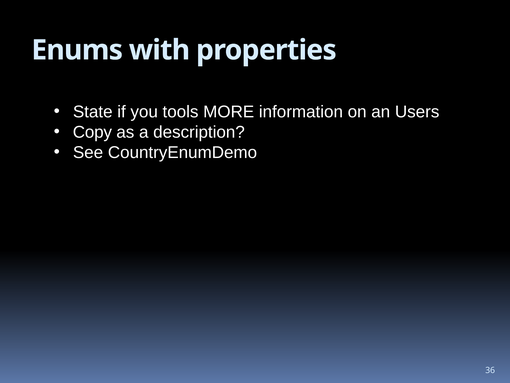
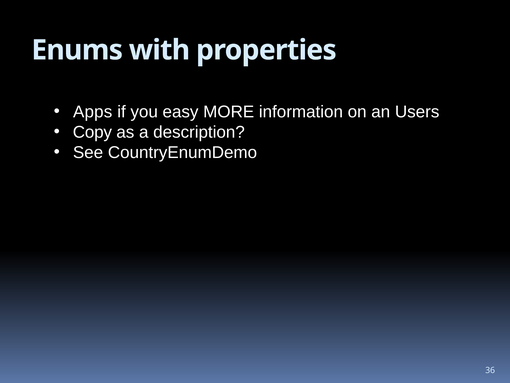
State: State -> Apps
tools: tools -> easy
